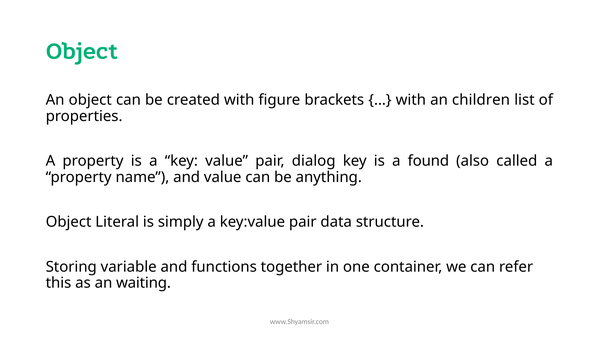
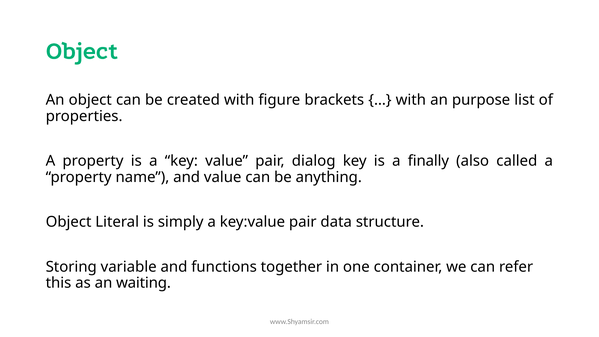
children: children -> purpose
found: found -> finally
